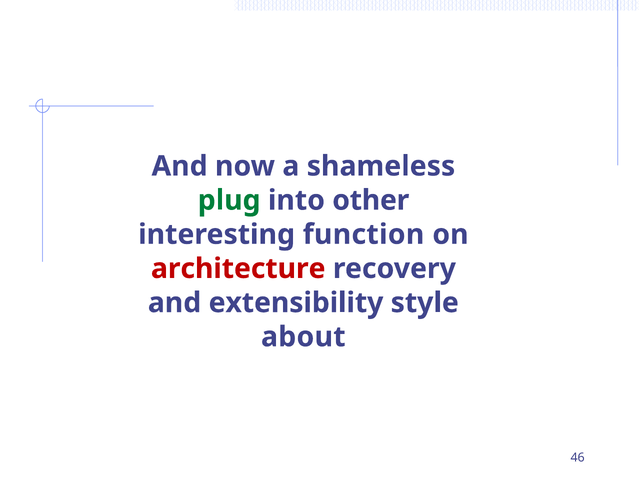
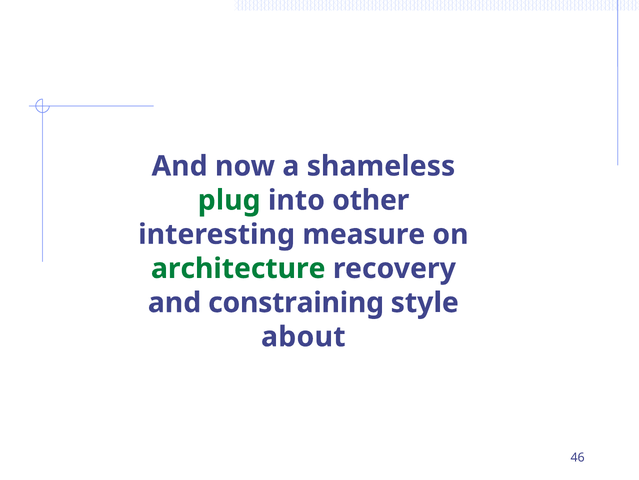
function: function -> measure
architecture colour: red -> green
extensibility: extensibility -> constraining
